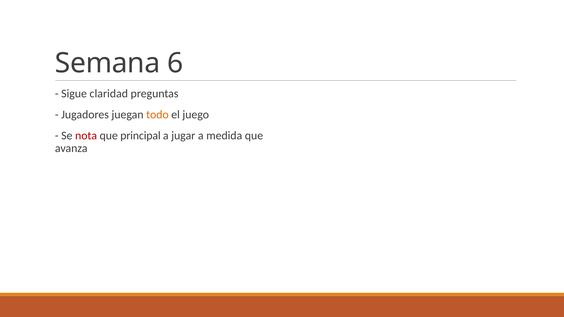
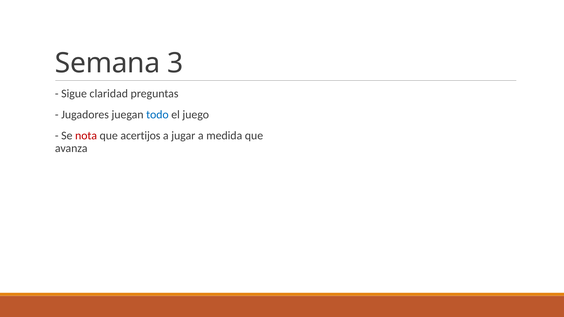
6: 6 -> 3
todo colour: orange -> blue
principal: principal -> acertijos
